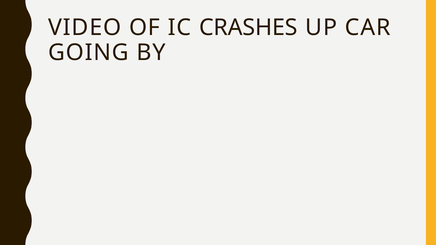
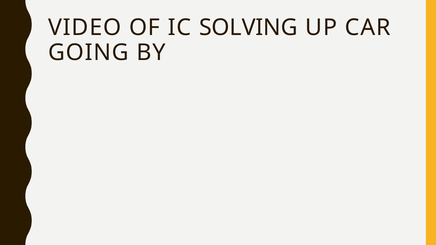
CRASHES: CRASHES -> SOLVING
